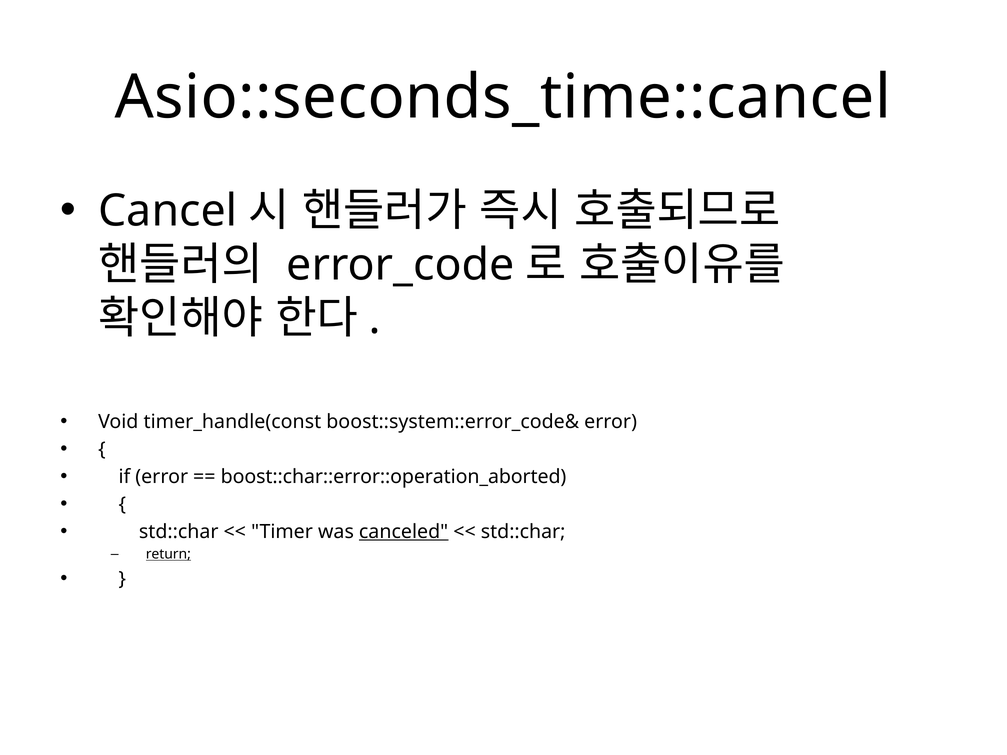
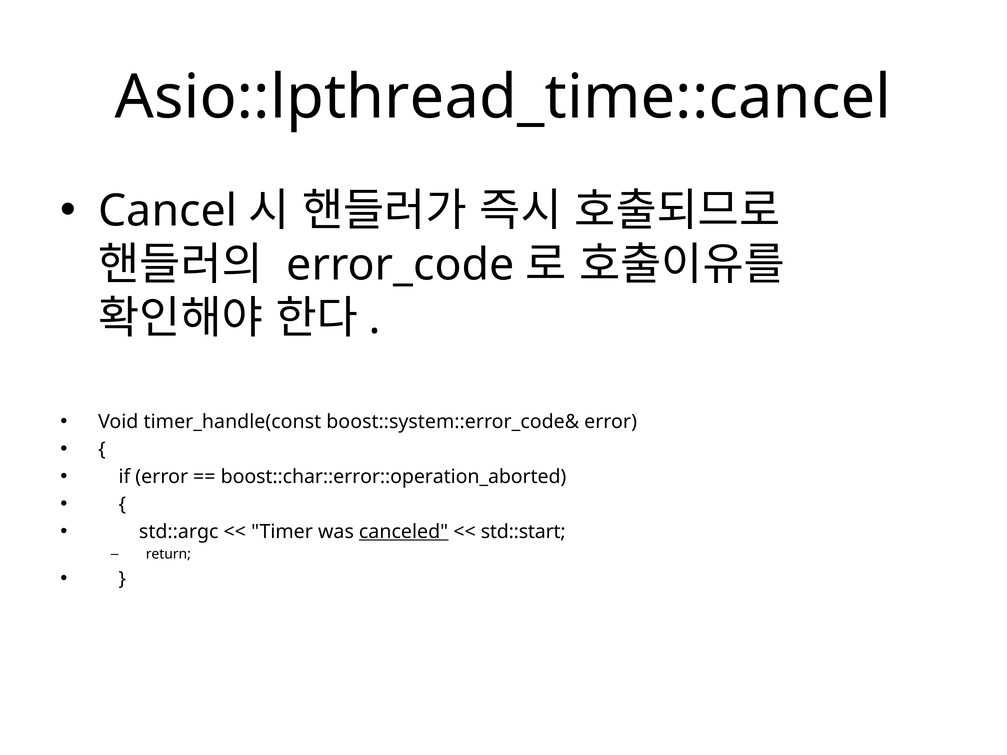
Asio::seconds_time::cancel: Asio::seconds_time::cancel -> Asio::lpthread_time::cancel
std::char at (179, 532): std::char -> std::argc
std::char at (523, 532): std::char -> std::start
return underline: present -> none
